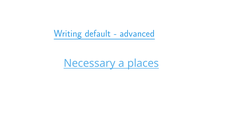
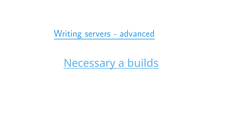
default: default -> servers
places: places -> builds
